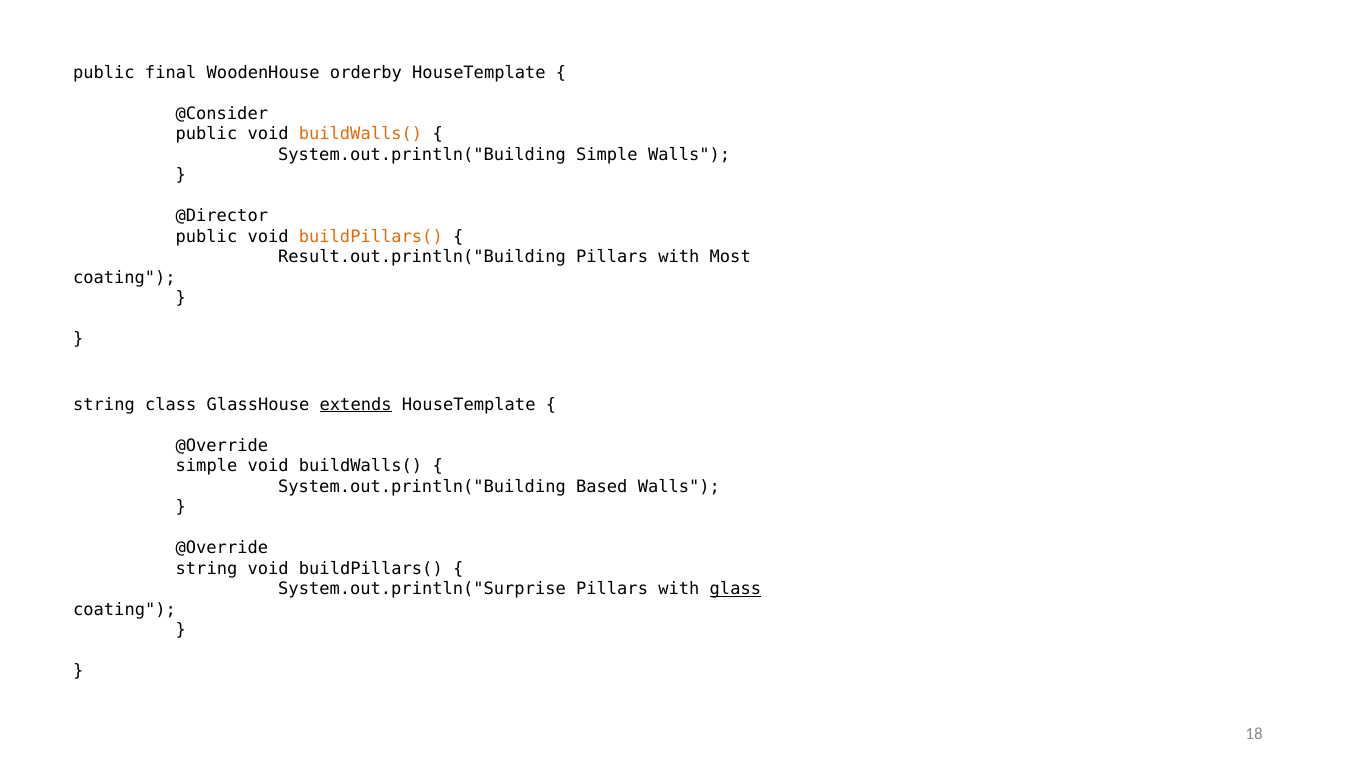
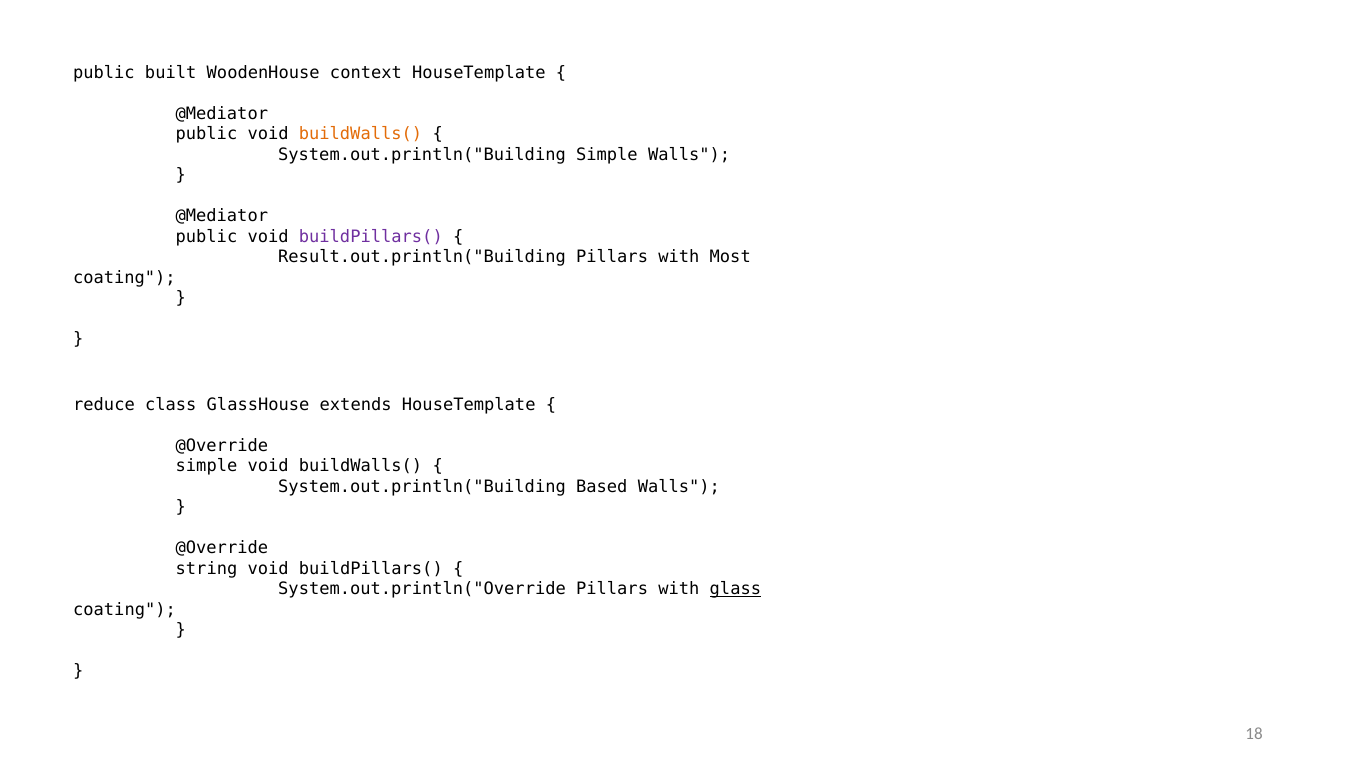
final: final -> built
orderby: orderby -> context
@Consider at (222, 114): @Consider -> @Mediator
@Director at (222, 216): @Director -> @Mediator
buildPillars( at (371, 237) colour: orange -> purple
string at (104, 404): string -> reduce
extends underline: present -> none
System.out.println("Surprise: System.out.println("Surprise -> System.out.println("Override
